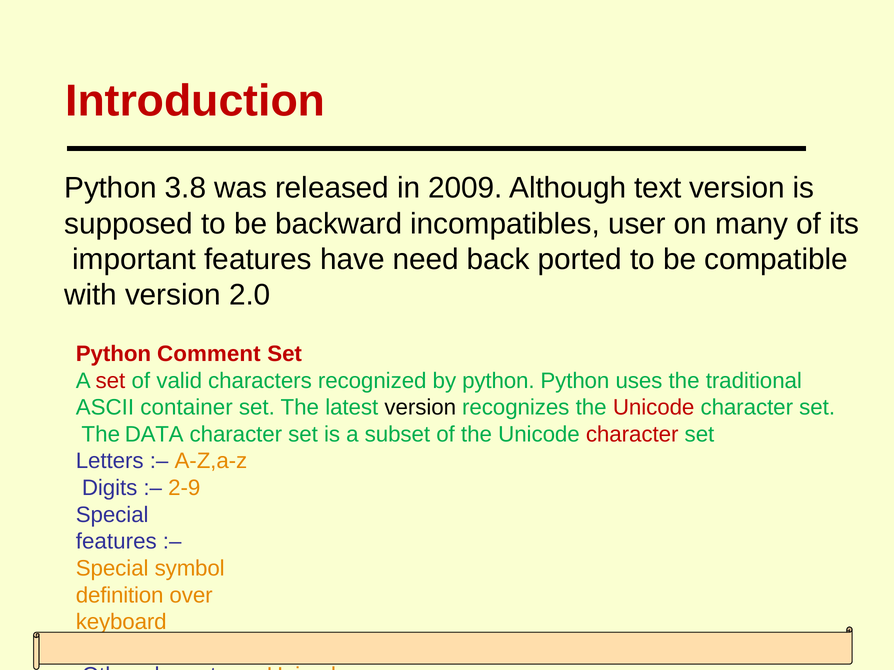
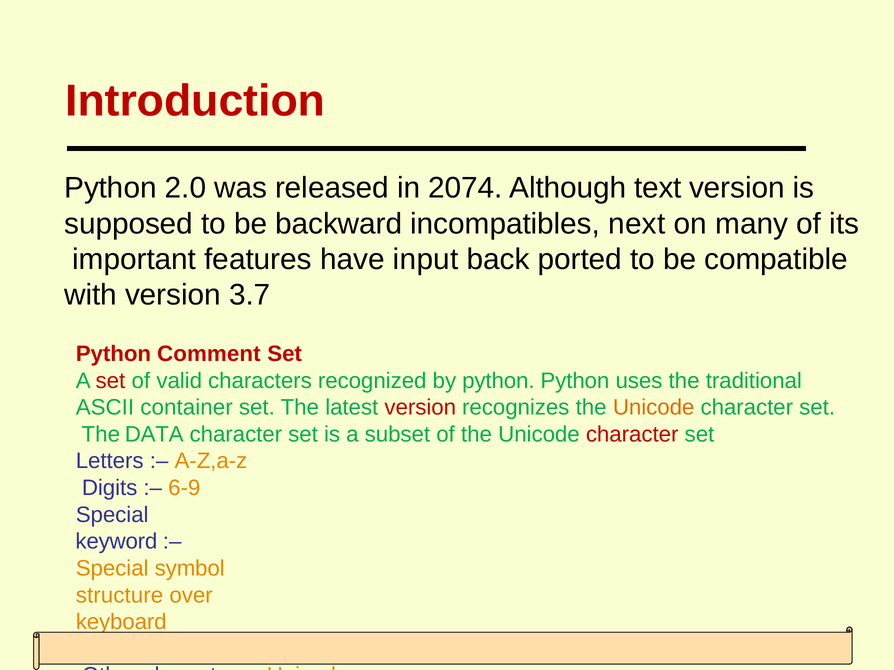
3.8: 3.8 -> 2.0
2009: 2009 -> 2074
user: user -> next
need: need -> input
2.0: 2.0 -> 3.7
version at (420, 408) colour: black -> red
Unicode at (654, 408) colour: red -> orange
2-9: 2-9 -> 6-9
features at (116, 542): features -> keyword
definition: definition -> structure
